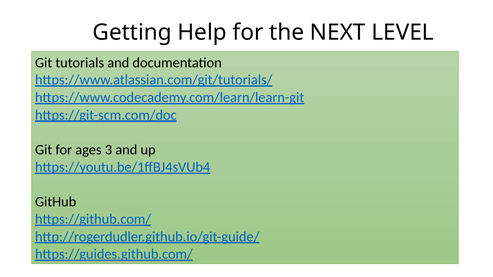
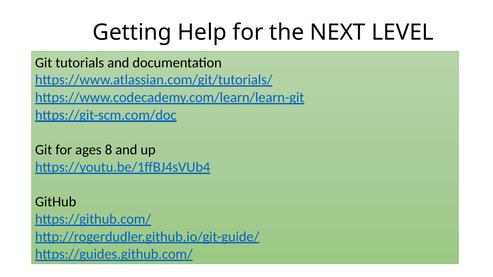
3: 3 -> 8
